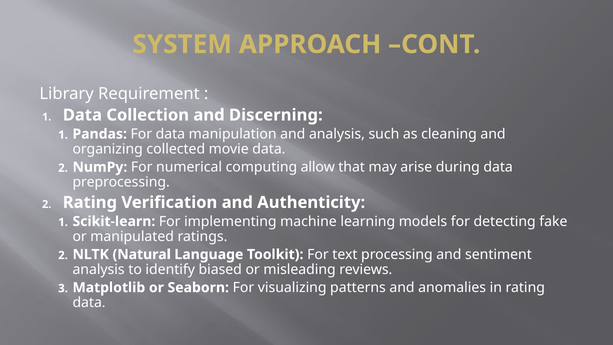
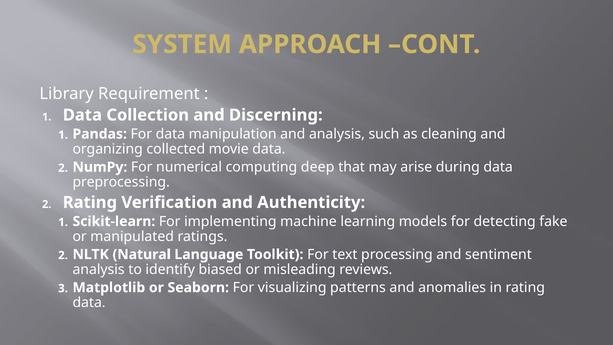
allow: allow -> deep
